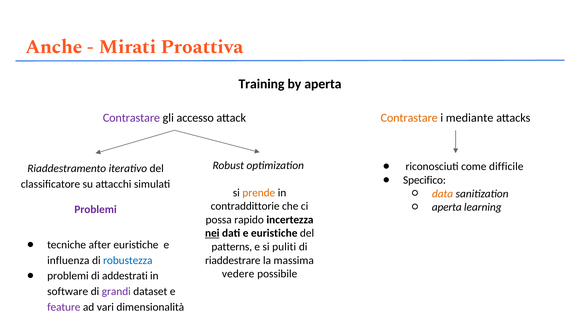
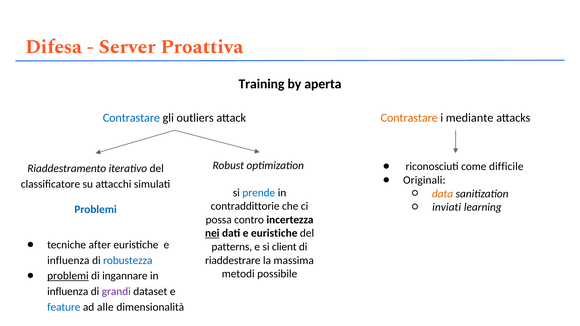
Anche: Anche -> Difesa
Mirati: Mirati -> Server
Contrastare at (131, 118) colour: purple -> blue
accesso: accesso -> outliers
Specifico: Specifico -> Originali
prende colour: orange -> blue
aperta at (447, 207): aperta -> inviati
Problemi at (96, 209) colour: purple -> blue
rapido: rapido -> contro
puliti: puliti -> client
vedere: vedere -> metodi
problemi at (68, 276) underline: none -> present
addestrati: addestrati -> ingannare
software at (68, 292): software -> influenza
feature colour: purple -> blue
vari: vari -> alle
